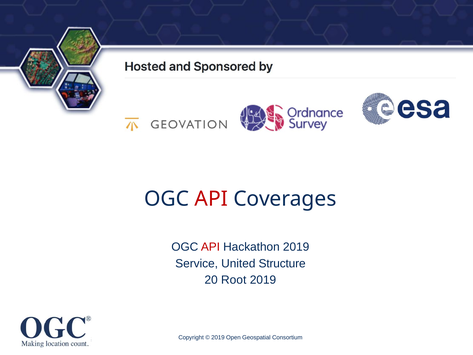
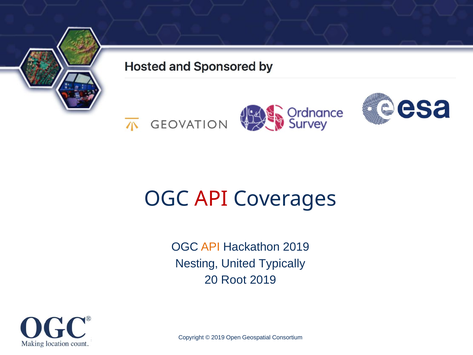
API at (210, 247) colour: red -> orange
Service: Service -> Nesting
Structure: Structure -> Typically
